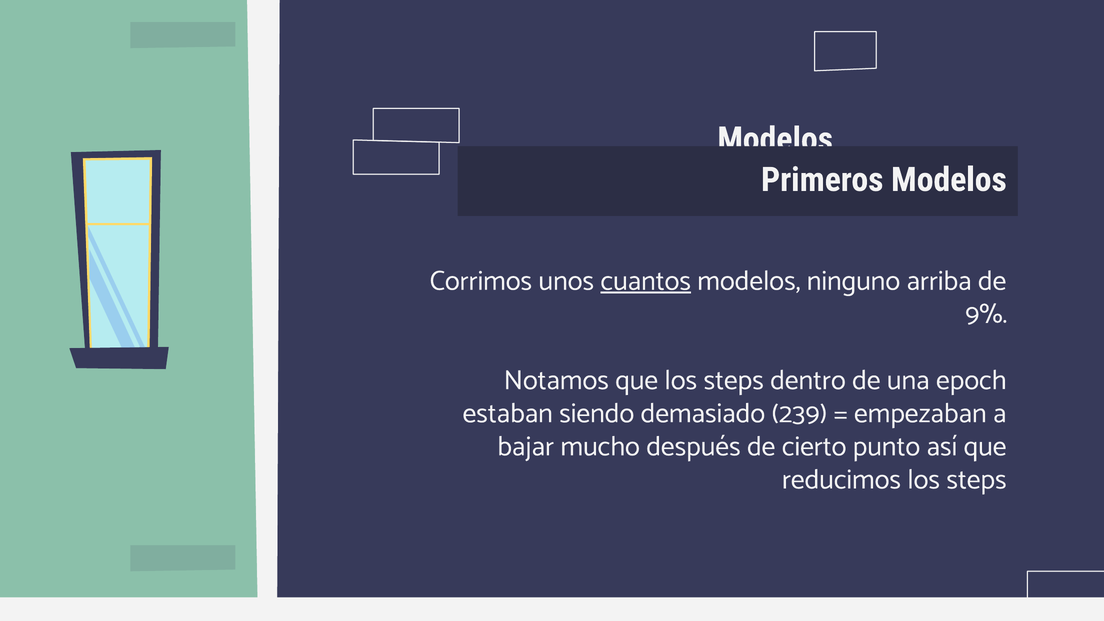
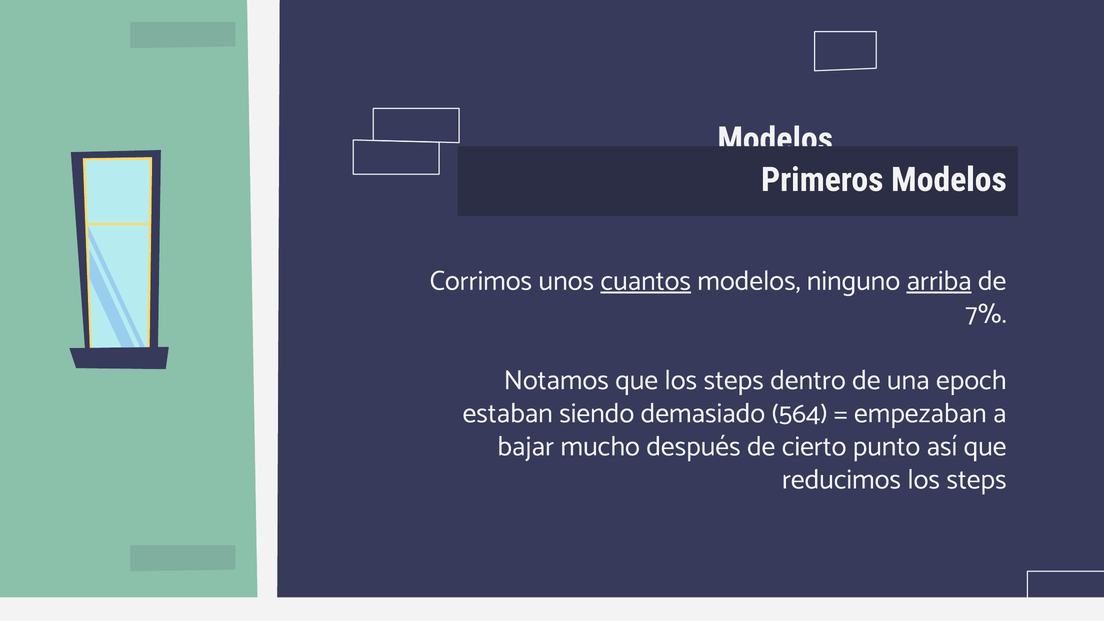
arriba underline: none -> present
9%: 9% -> 7%
239: 239 -> 564
